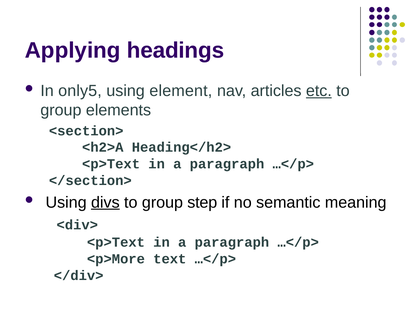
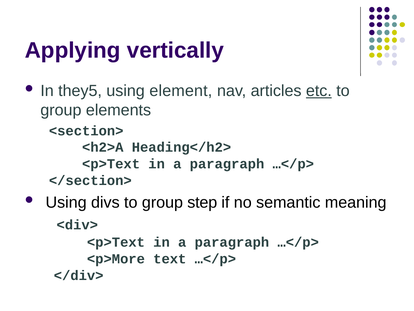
headings: headings -> vertically
only5: only5 -> they5
divs underline: present -> none
